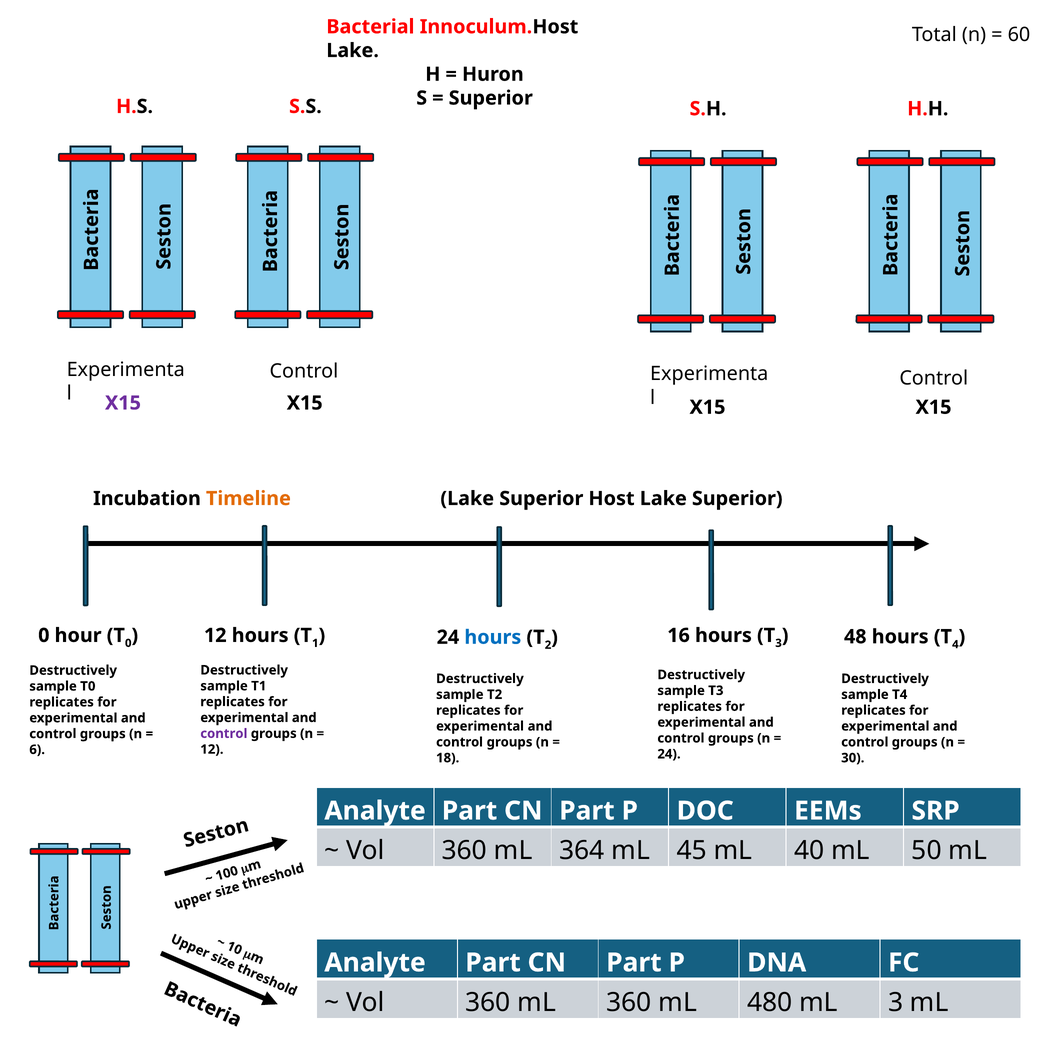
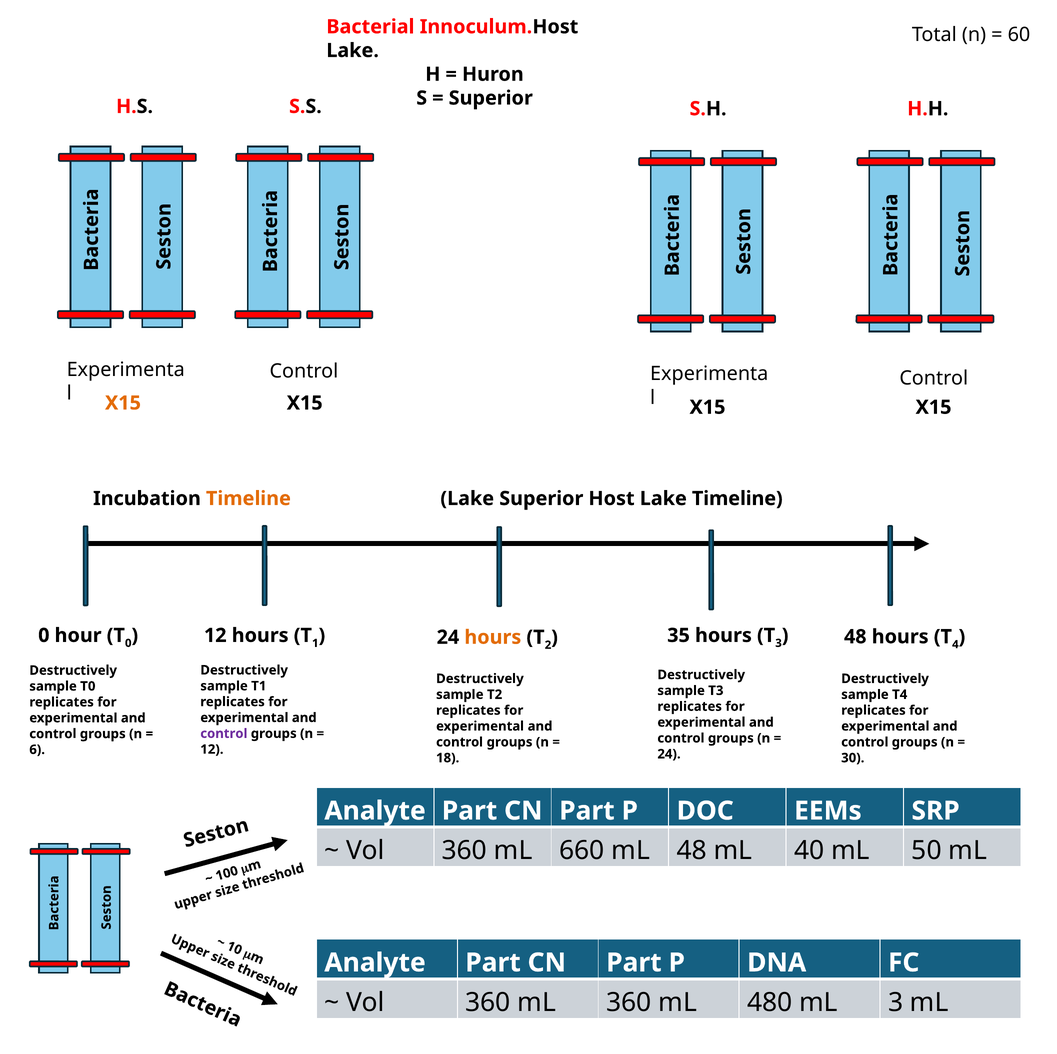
X15 at (123, 403) colour: purple -> orange
Host Lake Superior: Superior -> Timeline
hours at (493, 638) colour: blue -> orange
16: 16 -> 35
364: 364 -> 660
mL 45: 45 -> 48
